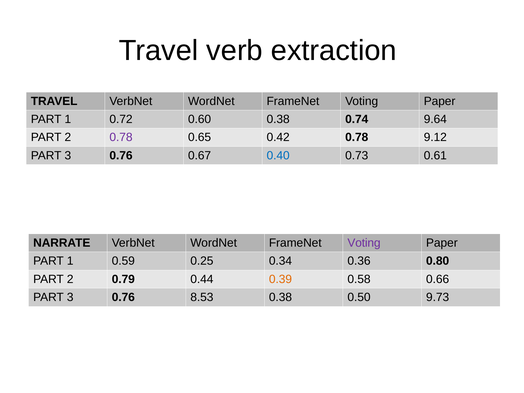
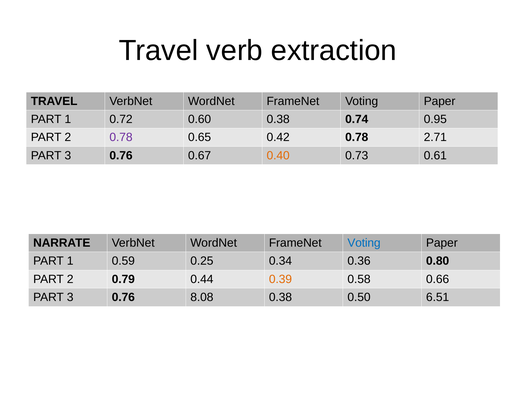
9.64: 9.64 -> 0.95
9.12: 9.12 -> 2.71
0.40 colour: blue -> orange
Voting at (364, 243) colour: purple -> blue
8.53: 8.53 -> 8.08
9.73: 9.73 -> 6.51
